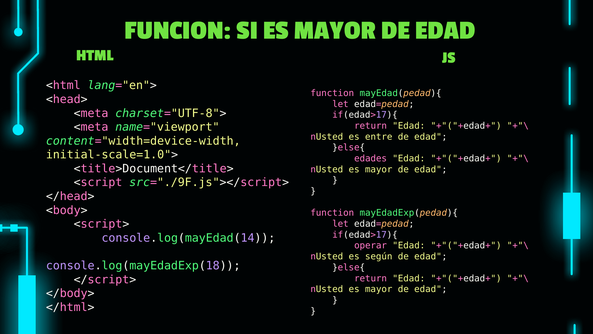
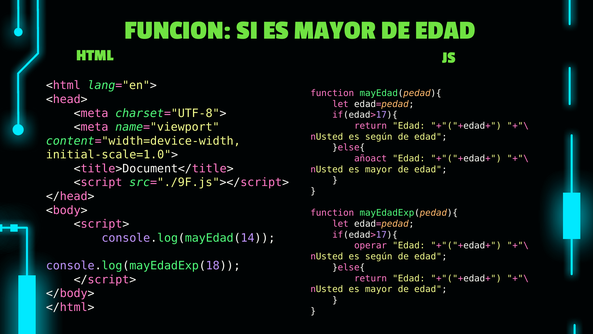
entre at (379, 137): entre -> según
edades: edades -> añoact
